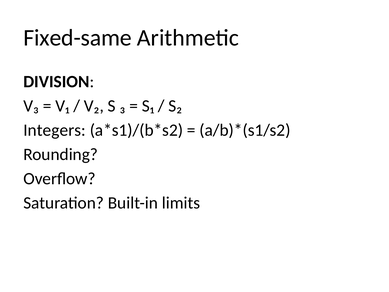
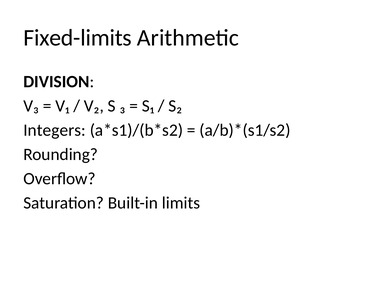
Fixed-same: Fixed-same -> Fixed-limits
